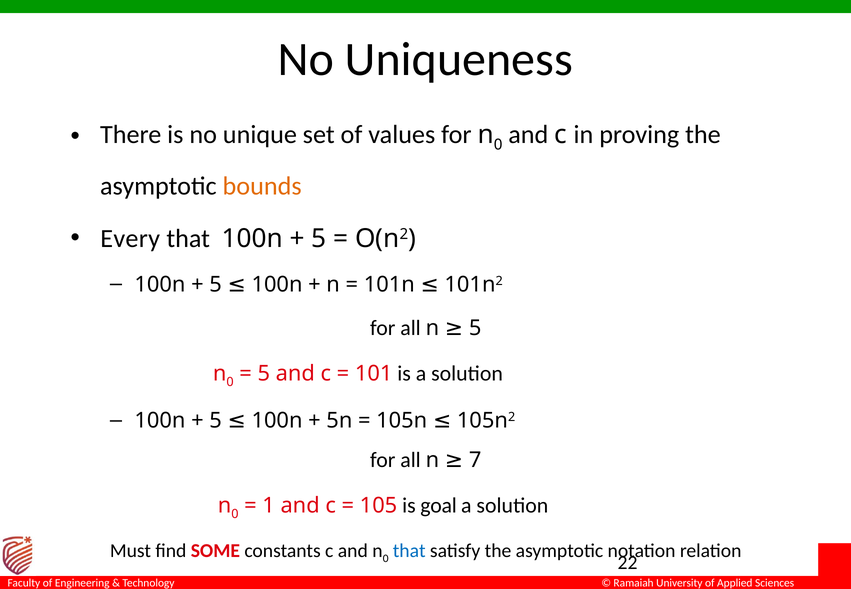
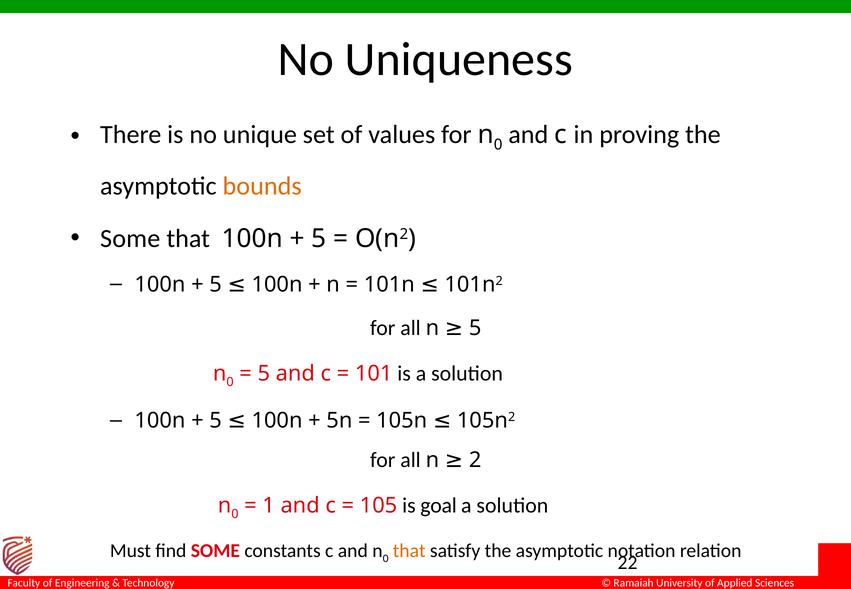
Every at (130, 239): Every -> Some
n 7: 7 -> 2
that at (409, 551) colour: blue -> orange
